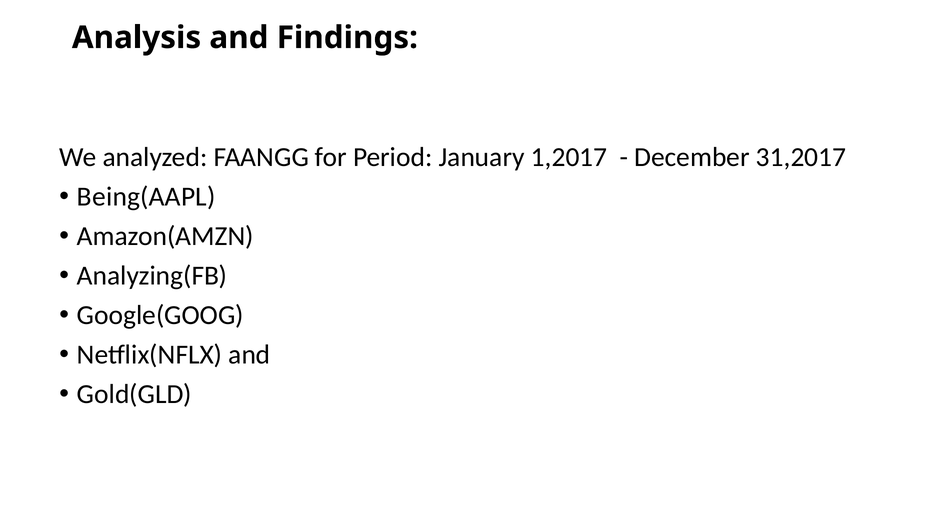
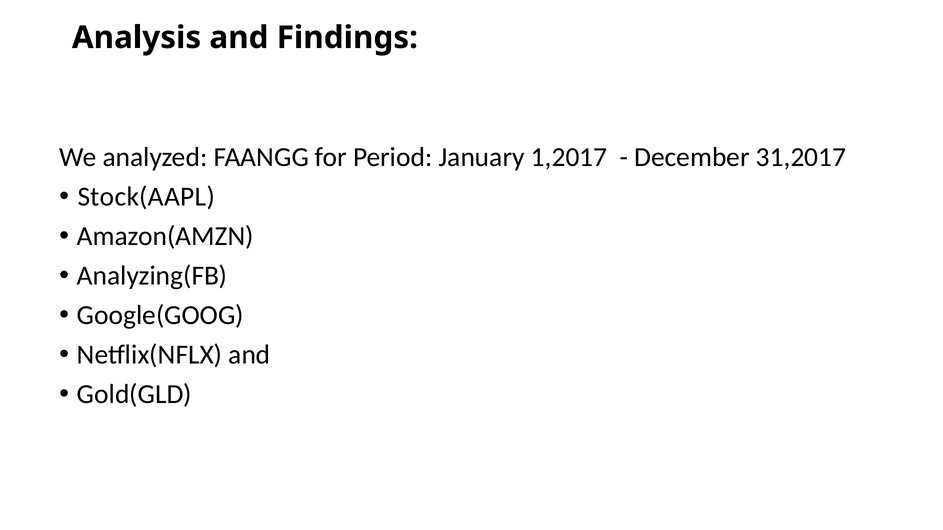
Being(AAPL: Being(AAPL -> Stock(AAPL
